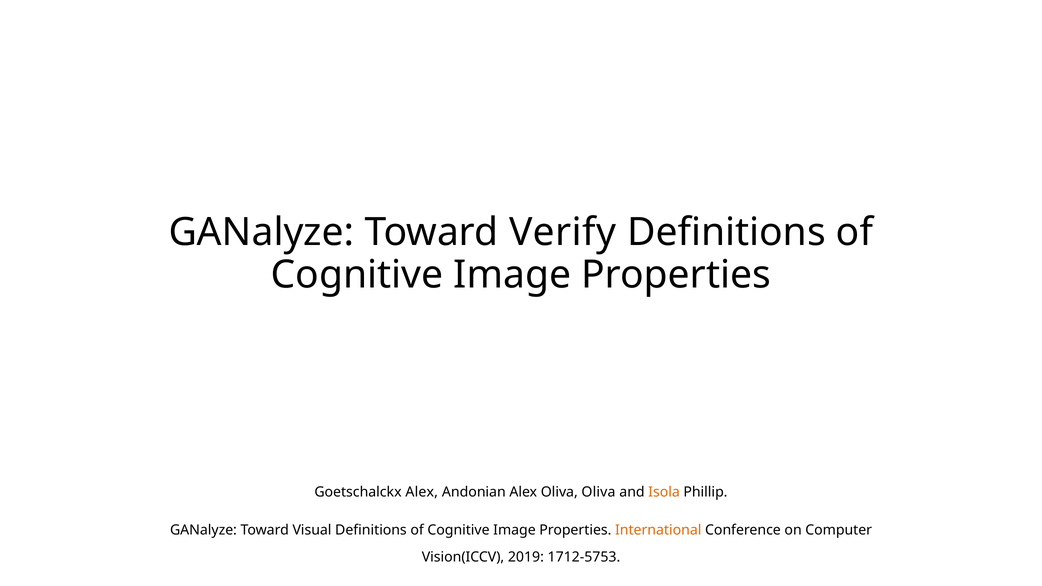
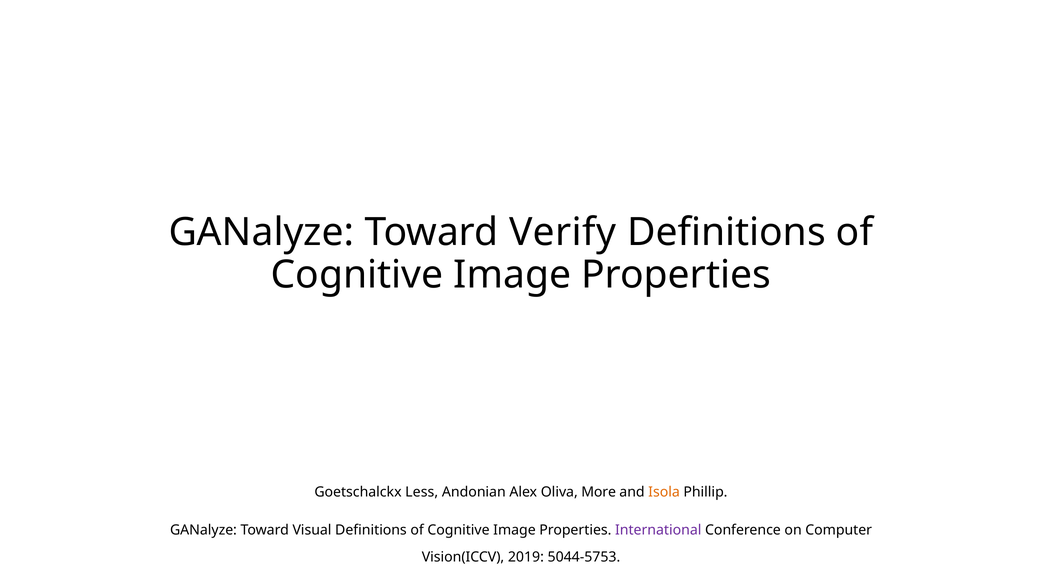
Goetschalckx Alex: Alex -> Less
Oliva Oliva: Oliva -> More
International colour: orange -> purple
1712-5753: 1712-5753 -> 5044-5753
